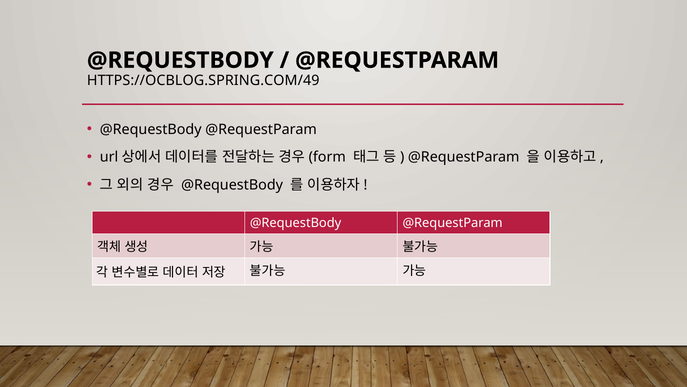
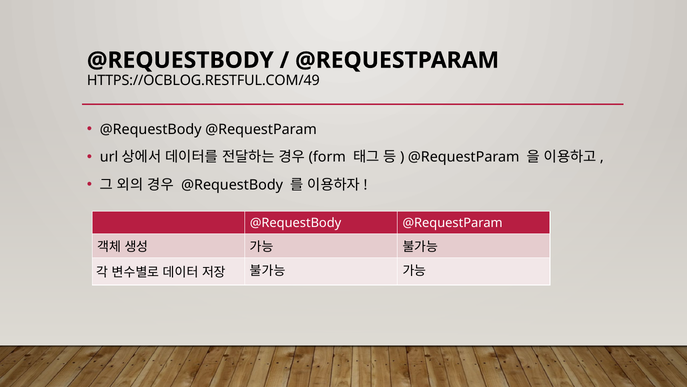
HTTPS://OCBLOG.SPRING.COM/49: HTTPS://OCBLOG.SPRING.COM/49 -> HTTPS://OCBLOG.RESTFUL.COM/49
